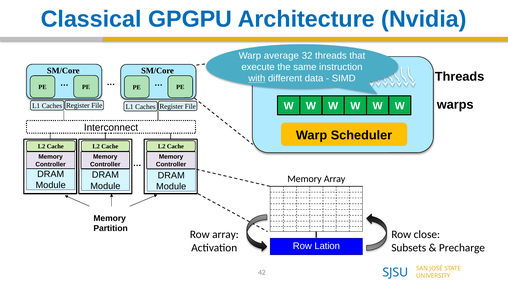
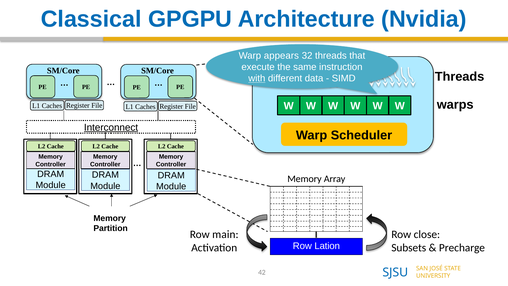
average: average -> appears
Interconnect underline: none -> present
Row array: array -> main
